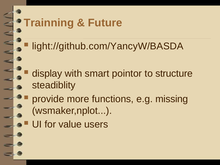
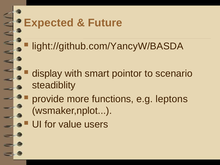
Trainning: Trainning -> Expected
structure: structure -> scenario
missing: missing -> leptons
